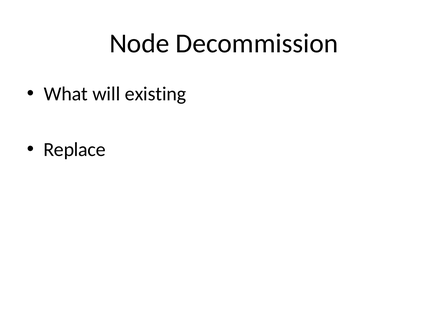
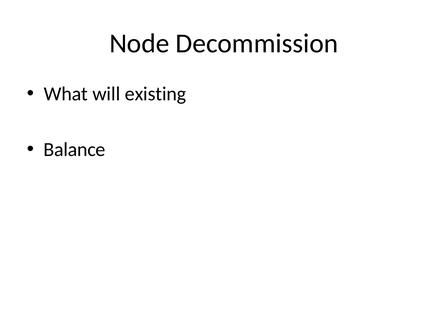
Replace: Replace -> Balance
